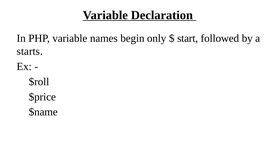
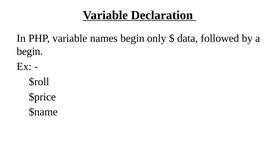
start: start -> data
starts at (30, 51): starts -> begin
